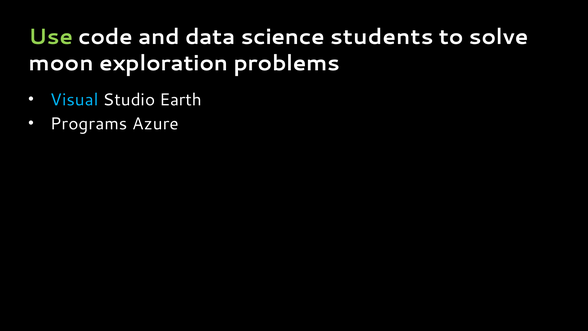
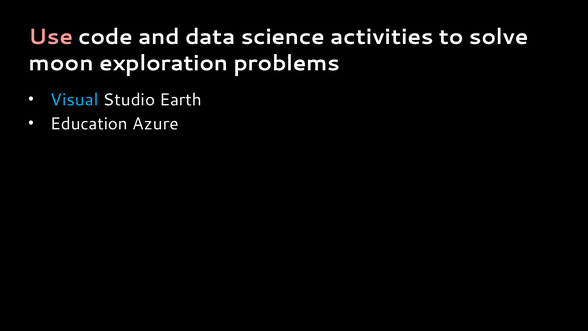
Use colour: light green -> pink
students: students -> activities
Programs: Programs -> Education
